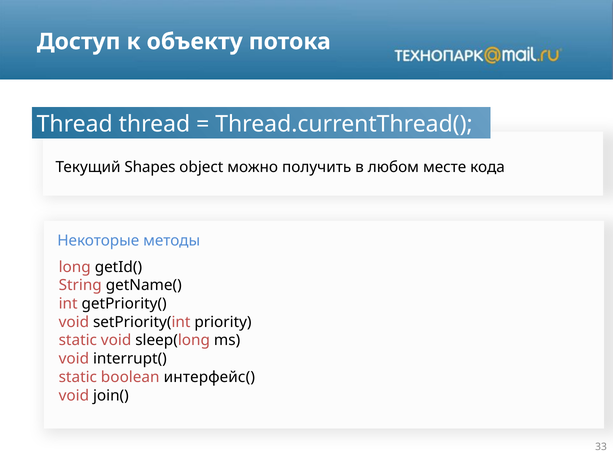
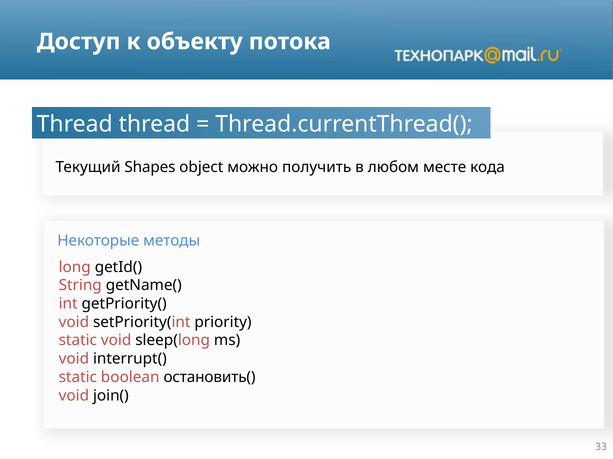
интерфейс(: интерфейс( -> остановить(
